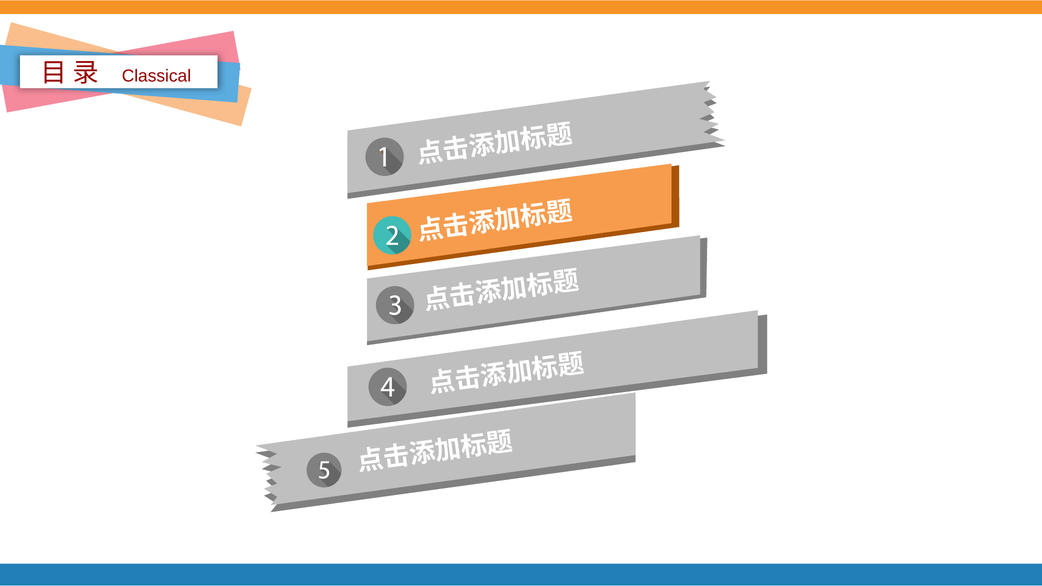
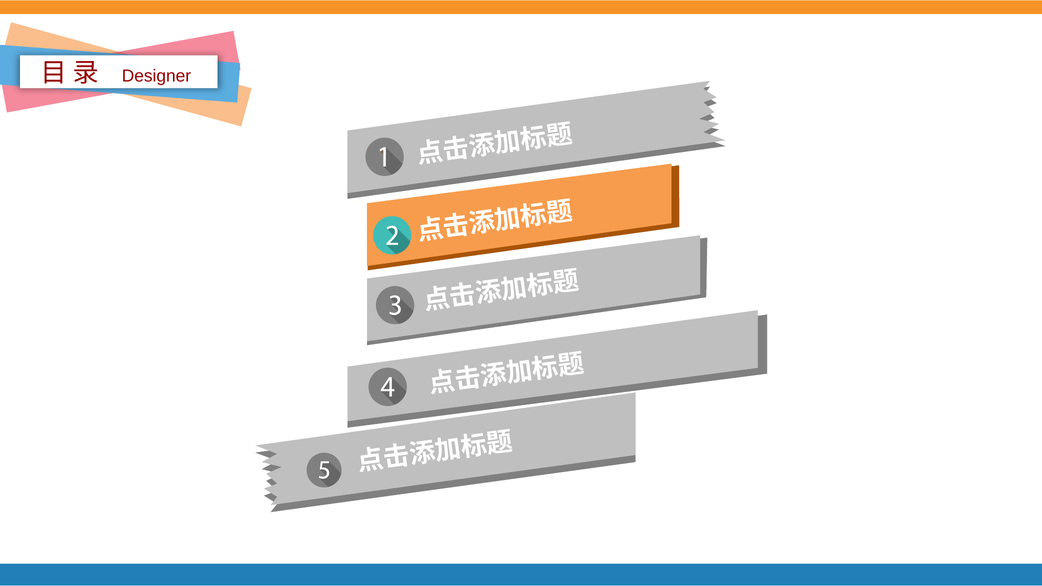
Classical: Classical -> Designer
